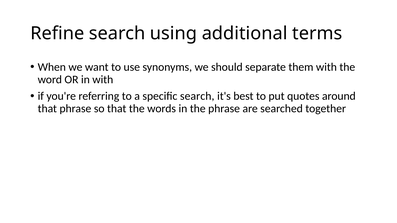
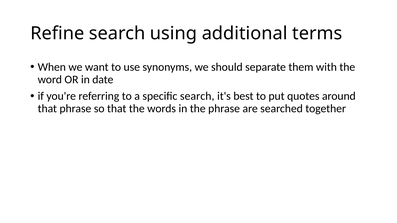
in with: with -> date
